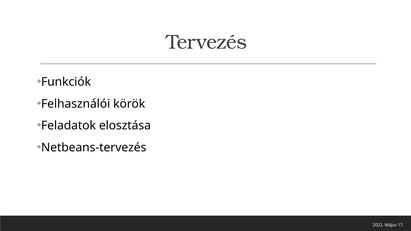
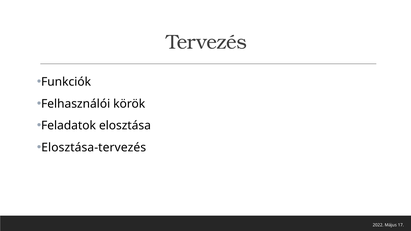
Netbeans-tervezés: Netbeans-tervezés -> Elosztása-tervezés
